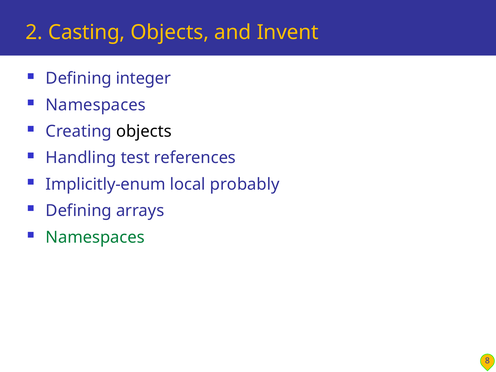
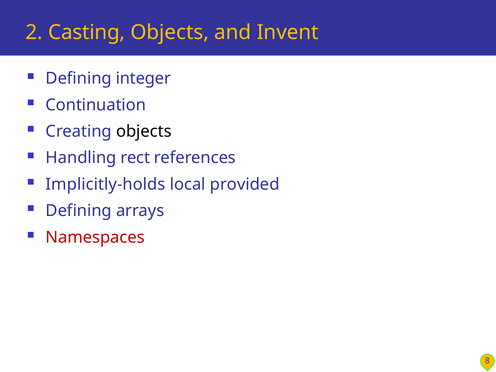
Namespaces at (96, 105): Namespaces -> Continuation
test: test -> rect
Implicitly-enum: Implicitly-enum -> Implicitly-holds
probably: probably -> provided
Namespaces at (95, 237) colour: green -> red
